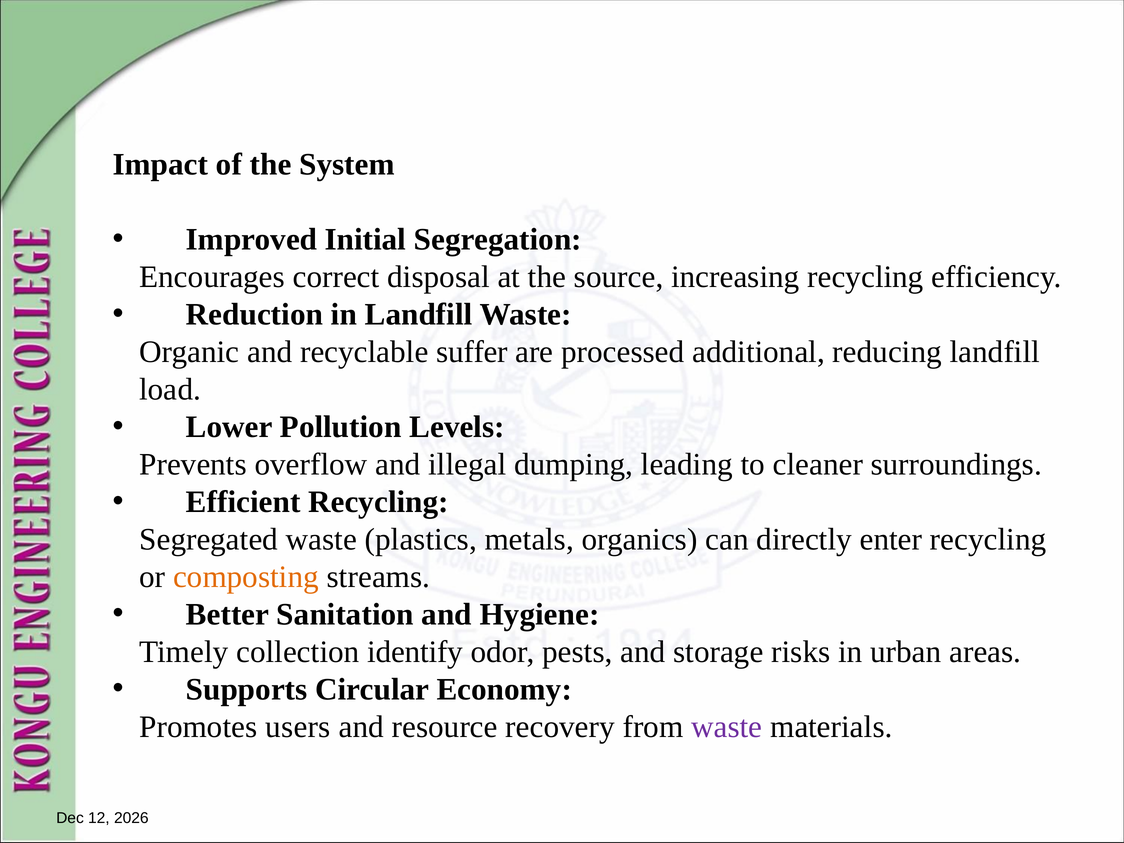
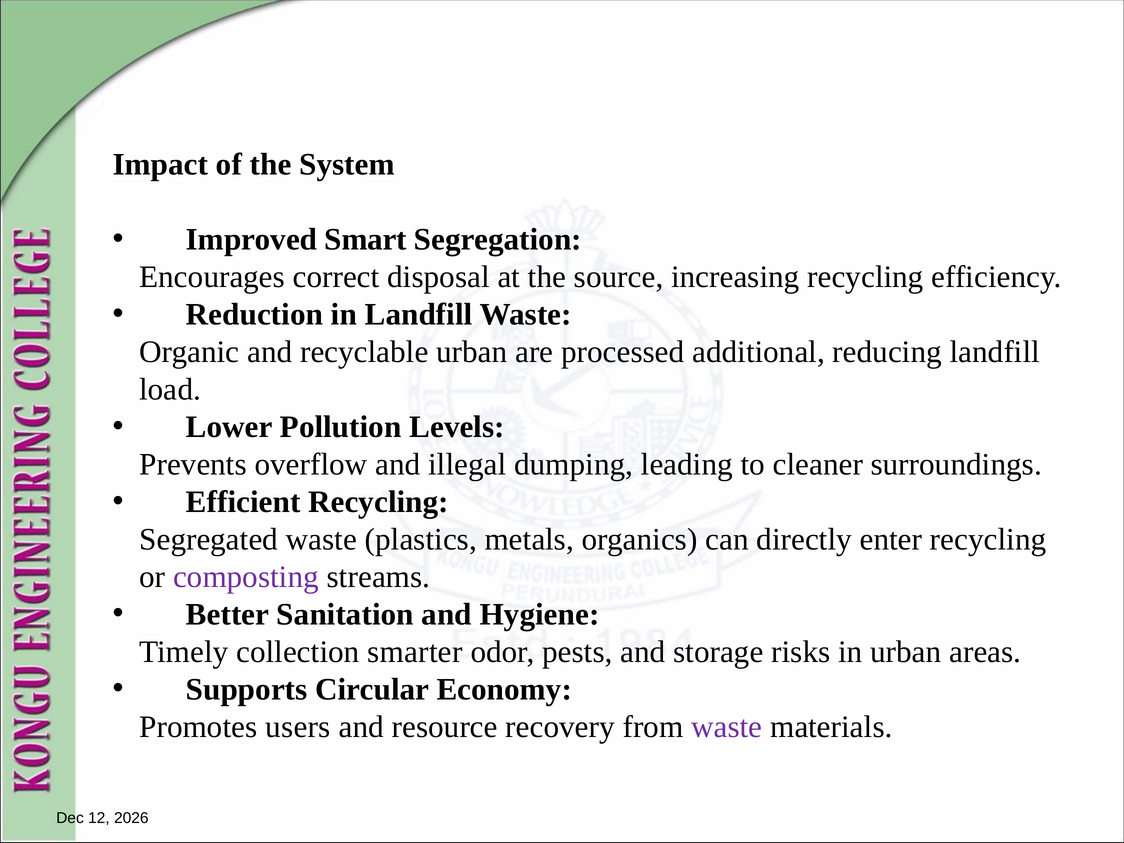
Initial: Initial -> Smart
recyclable suffer: suffer -> urban
composting colour: orange -> purple
identify: identify -> smarter
